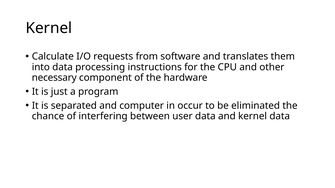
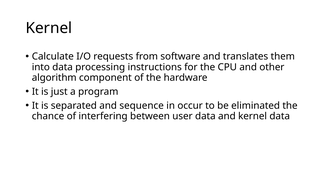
necessary: necessary -> algorithm
computer: computer -> sequence
